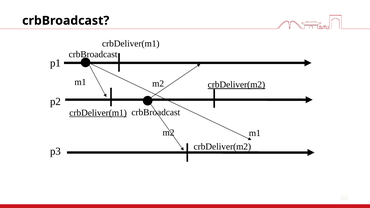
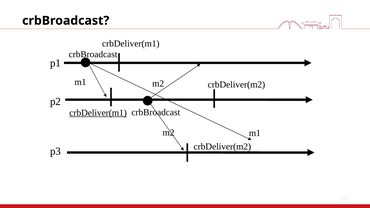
crbDeliver(m2 at (236, 85) underline: present -> none
